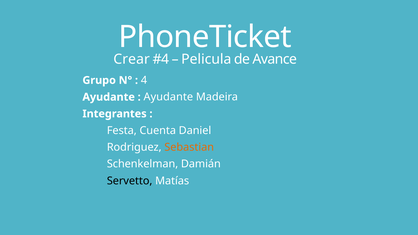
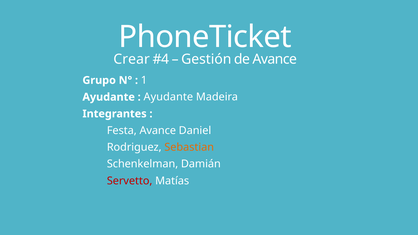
Pelicula: Pelicula -> Gestión
4: 4 -> 1
Festa Cuenta: Cuenta -> Avance
Servetto colour: black -> red
